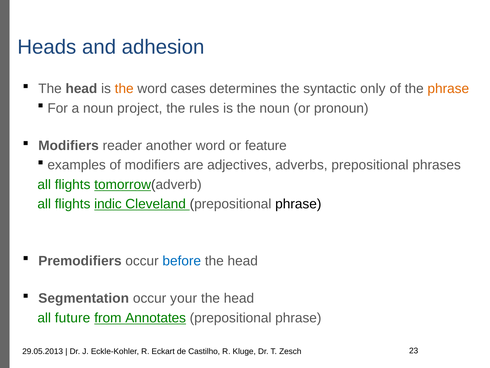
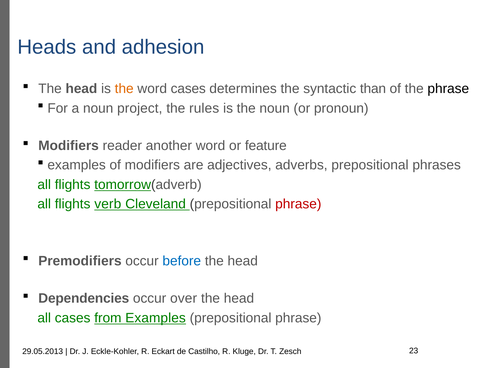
only: only -> than
phrase at (448, 89) colour: orange -> black
indic: indic -> verb
phrase at (298, 204) colour: black -> red
Segmentation: Segmentation -> Dependencies
your: your -> over
all future: future -> cases
from Annotates: Annotates -> Examples
